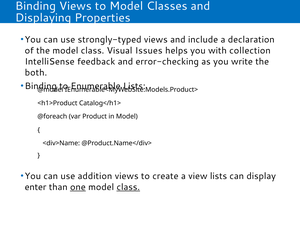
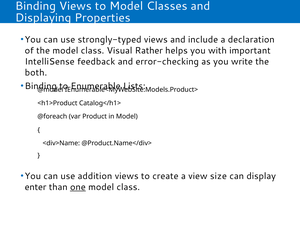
Issues: Issues -> Rather
collection: collection -> important
view lists: lists -> size
class at (128, 187) underline: present -> none
